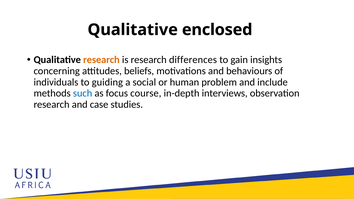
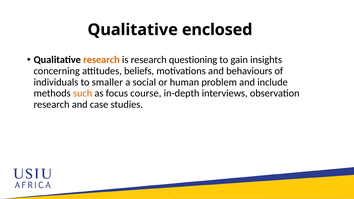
differences: differences -> questioning
guiding: guiding -> smaller
such colour: blue -> orange
